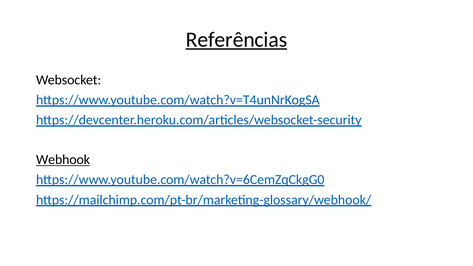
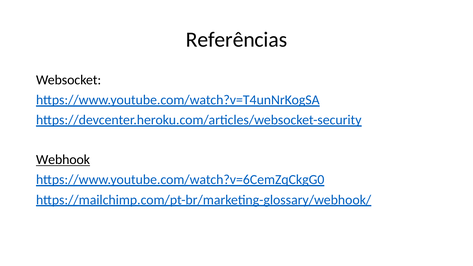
Referências underline: present -> none
